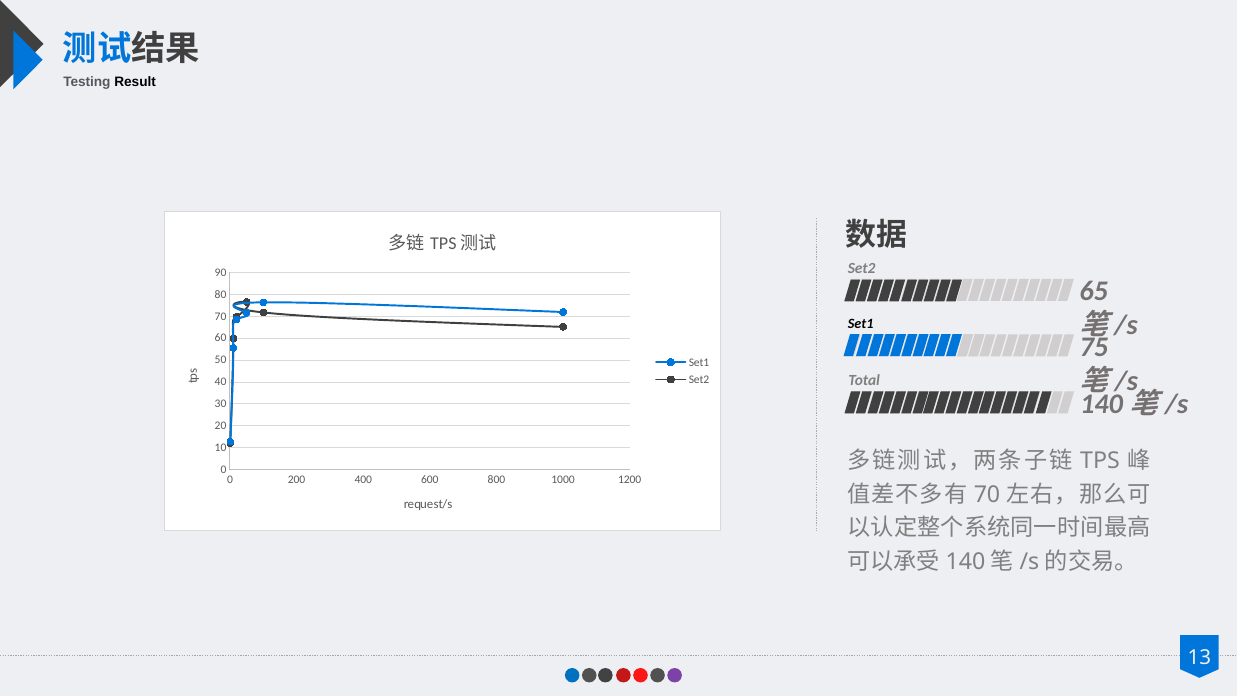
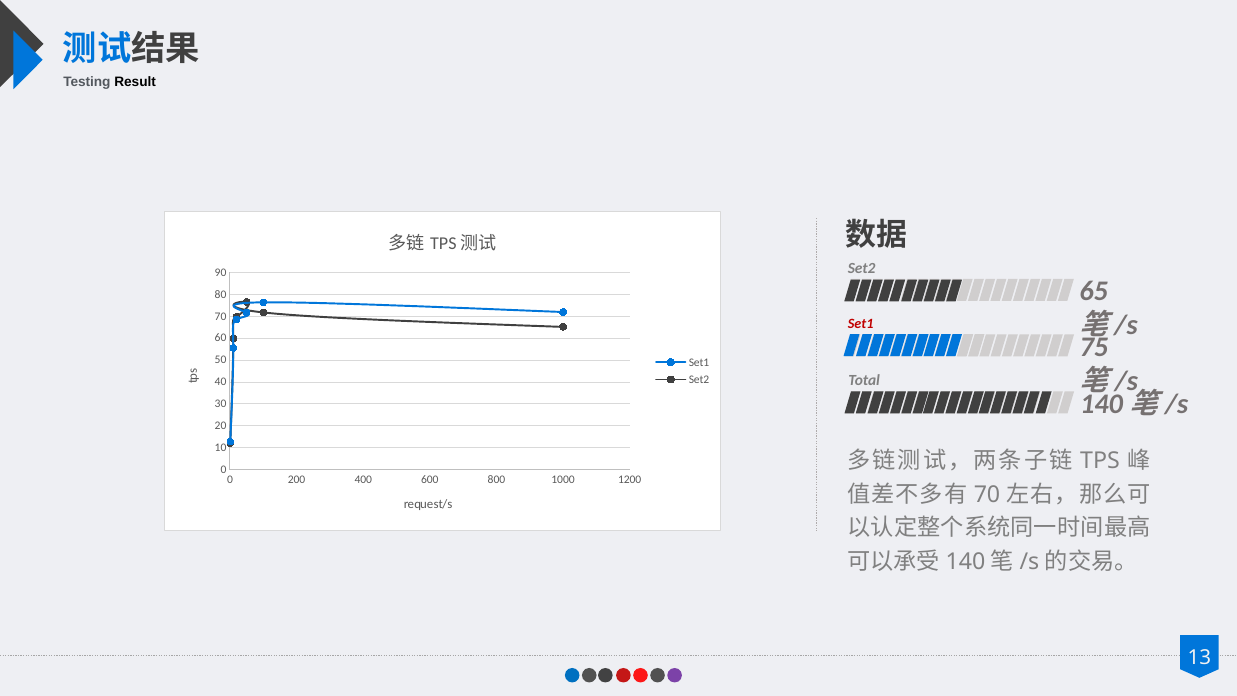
Set1 at (861, 323) colour: black -> red
